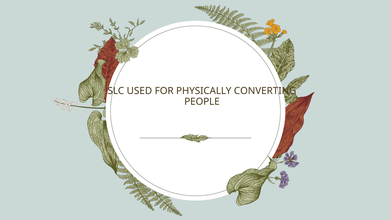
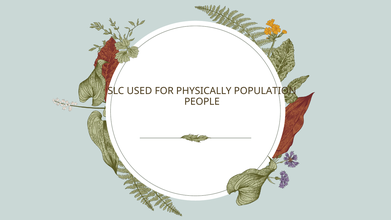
CONVERTING: CONVERTING -> POPULATION
